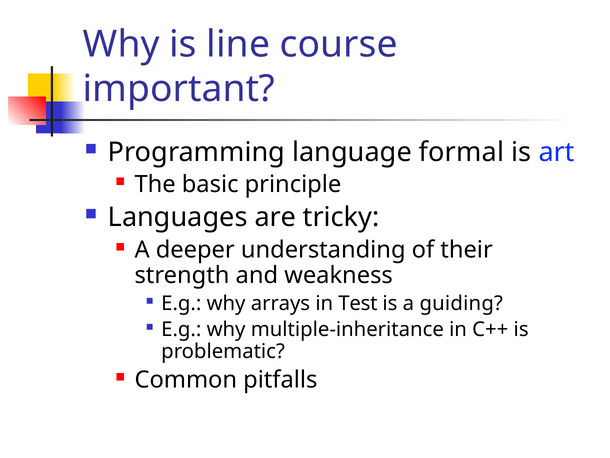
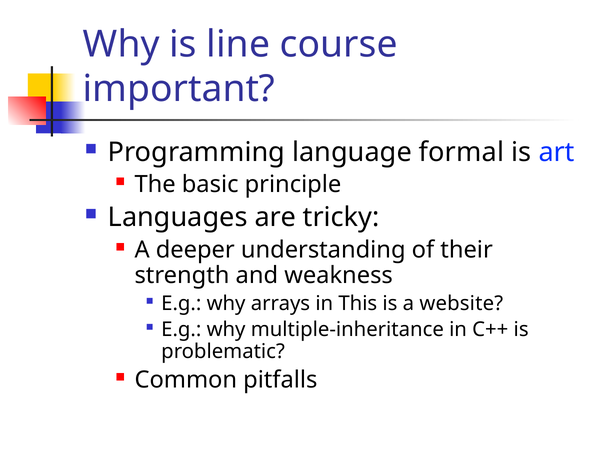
Test: Test -> This
guiding: guiding -> website
